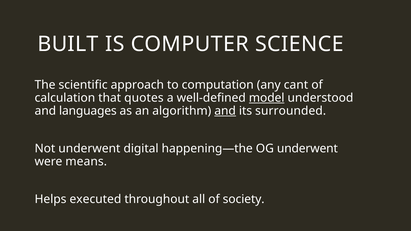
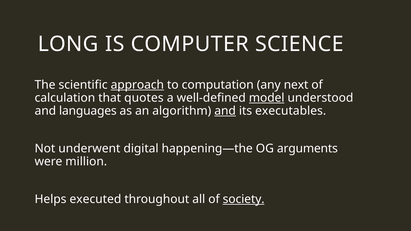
BUILT: BUILT -> LONG
approach underline: none -> present
cant: cant -> next
surrounded: surrounded -> executables
OG underwent: underwent -> arguments
means: means -> million
society underline: none -> present
